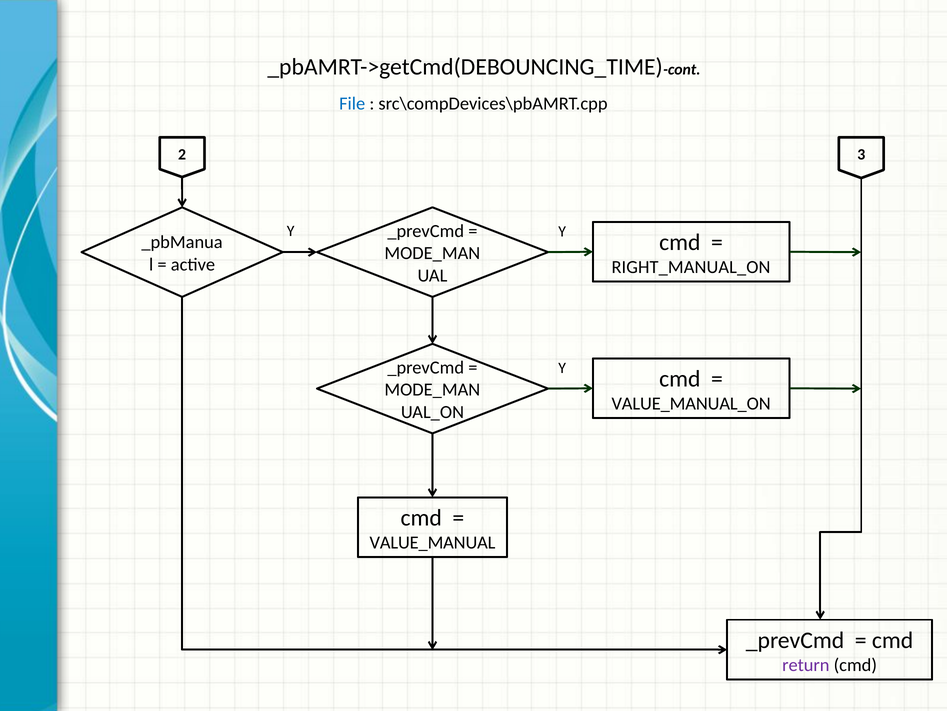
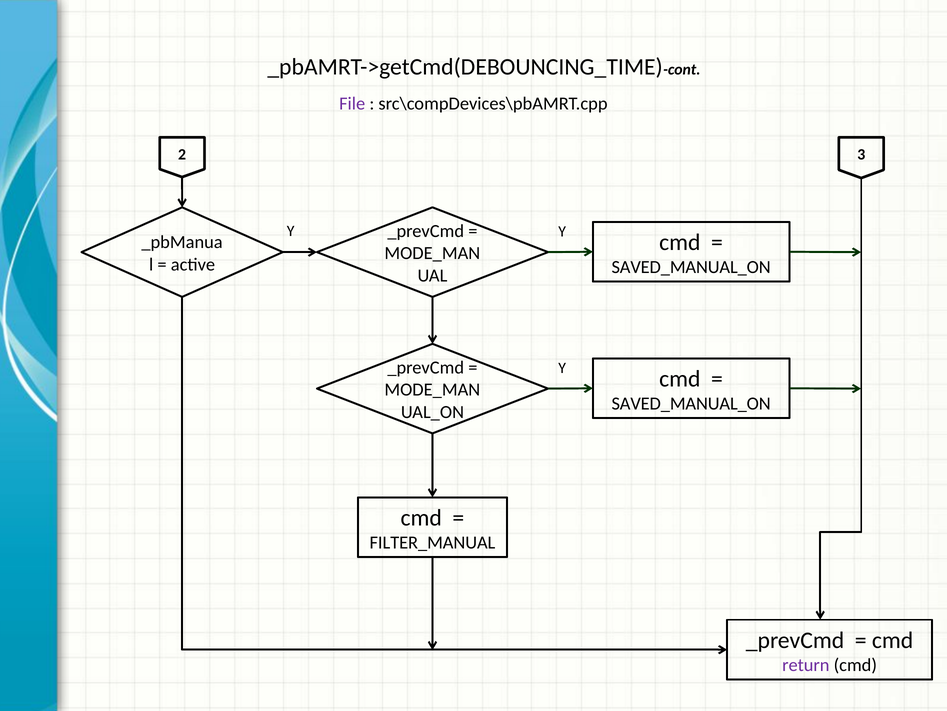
File colour: blue -> purple
RIGHT_MANUAL_ON at (691, 267): RIGHT_MANUAL_ON -> SAVED_MANUAL_ON
VALUE_MANUAL_ON at (691, 403): VALUE_MANUAL_ON -> SAVED_MANUAL_ON
VALUE_MANUAL: VALUE_MANUAL -> FILTER_MANUAL
